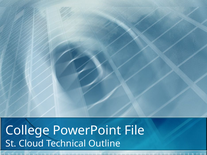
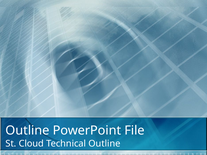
College at (27, 131): College -> Outline
